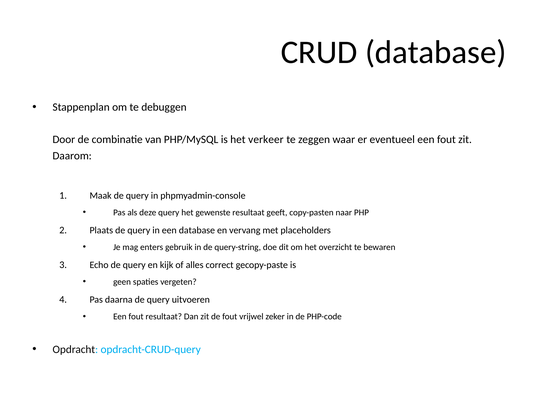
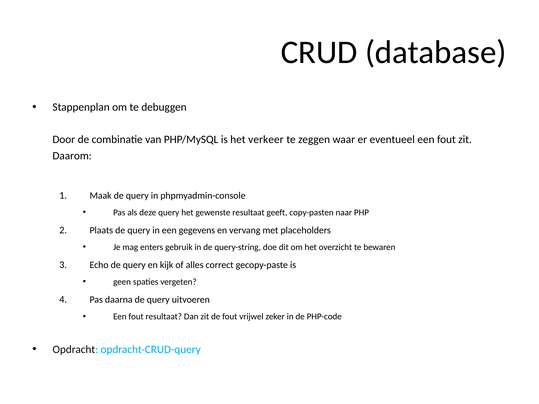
een database: database -> gegevens
